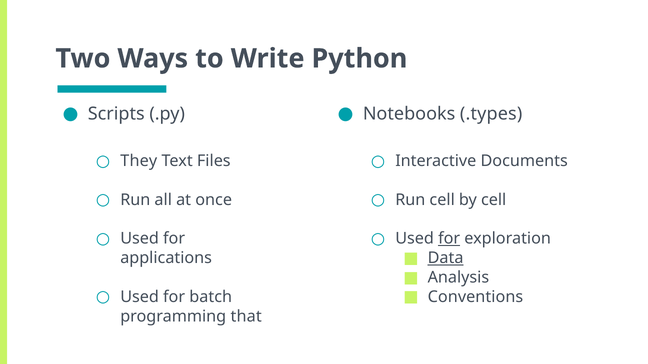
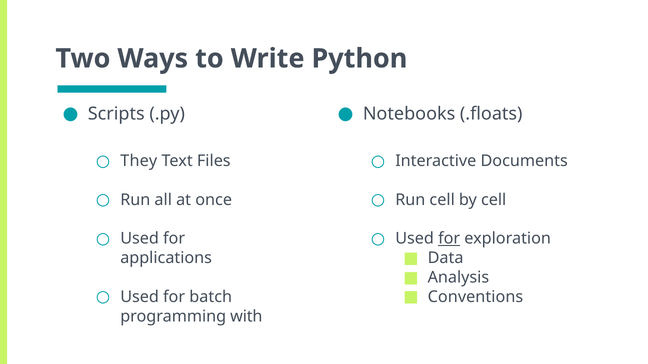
.types: .types -> .floats
Data underline: present -> none
that: that -> with
